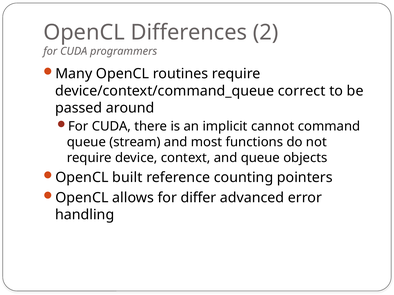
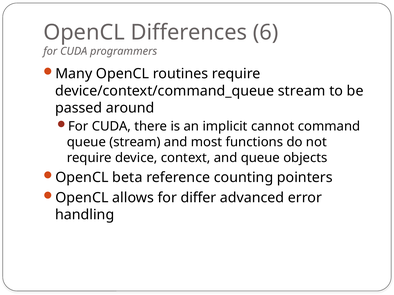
2: 2 -> 6
device/context/command_queue correct: correct -> stream
built: built -> beta
